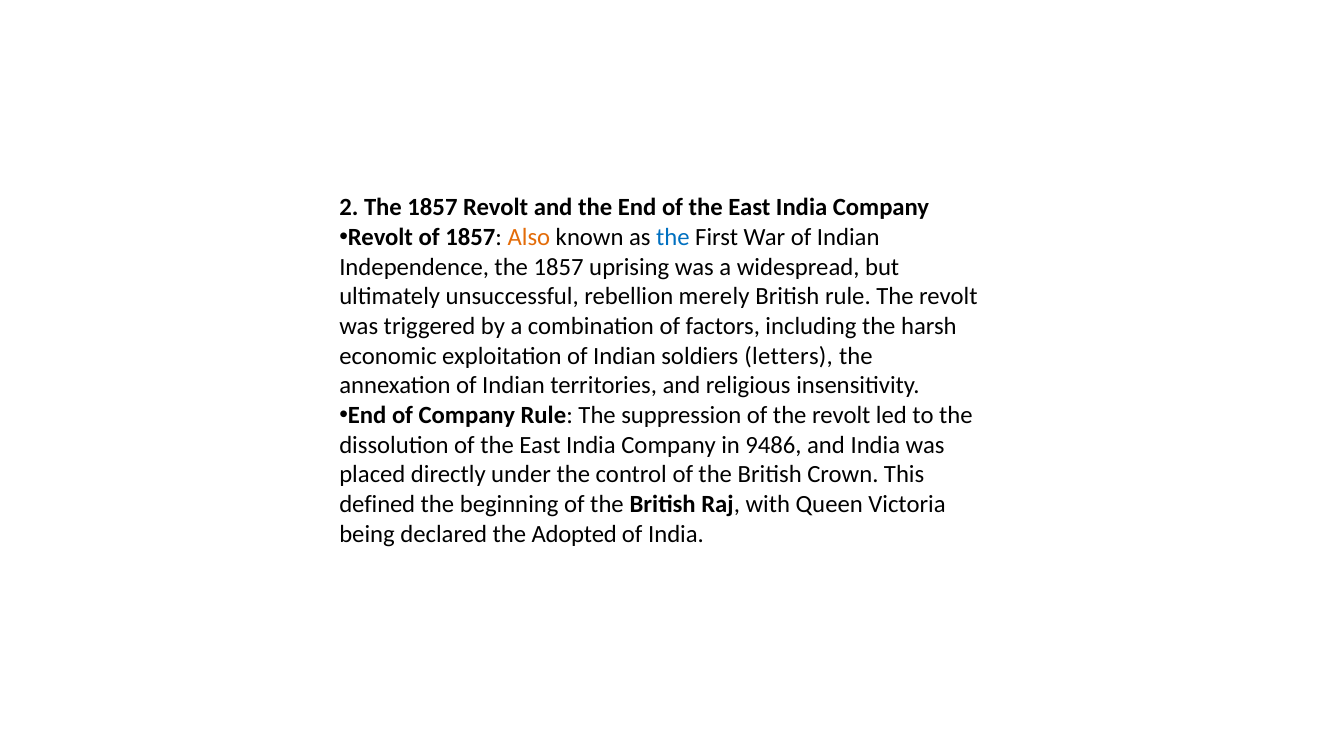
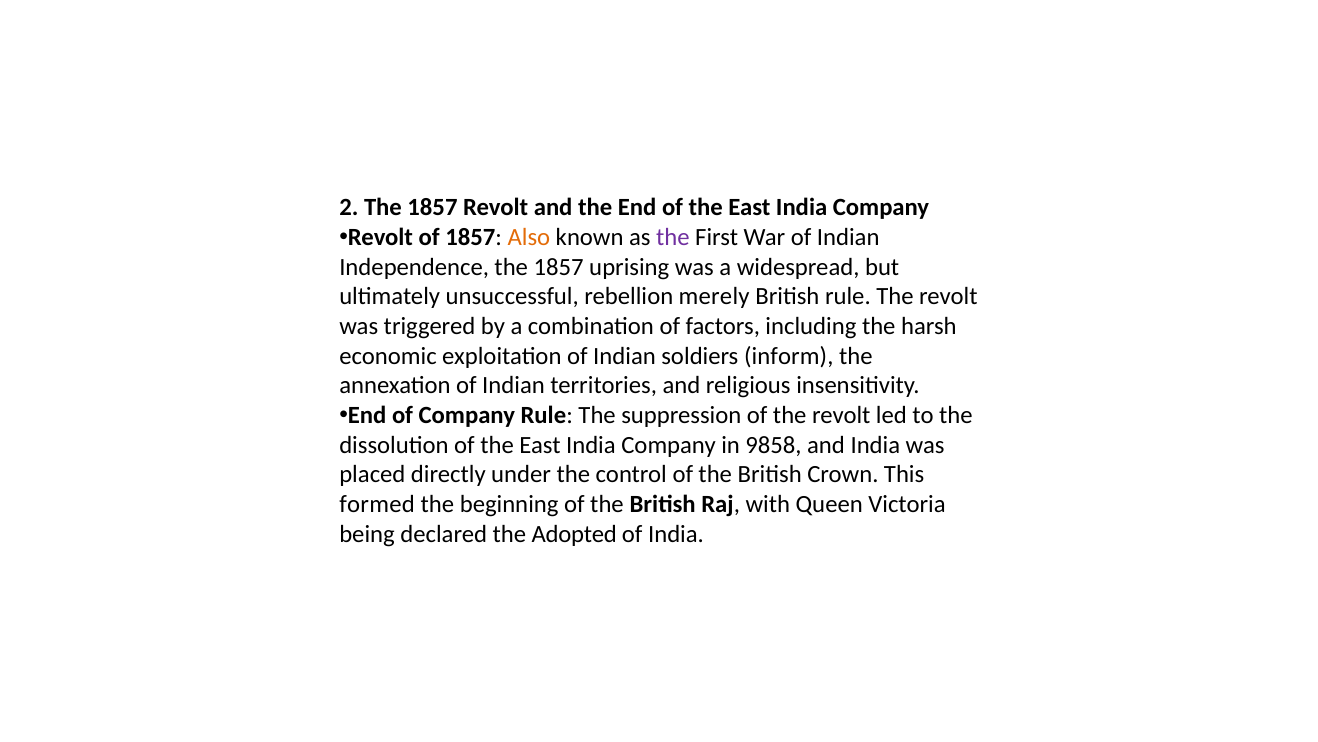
the at (673, 237) colour: blue -> purple
letters: letters -> inform
9486: 9486 -> 9858
defined: defined -> formed
